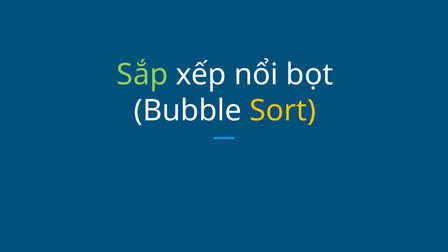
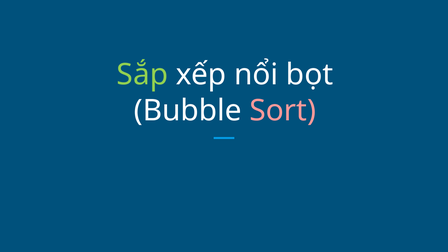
Sort colour: yellow -> pink
